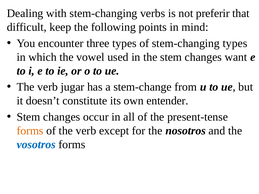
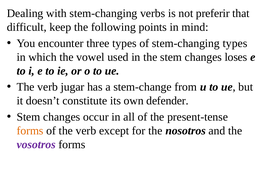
want: want -> loses
entender: entender -> defender
vosotros colour: blue -> purple
